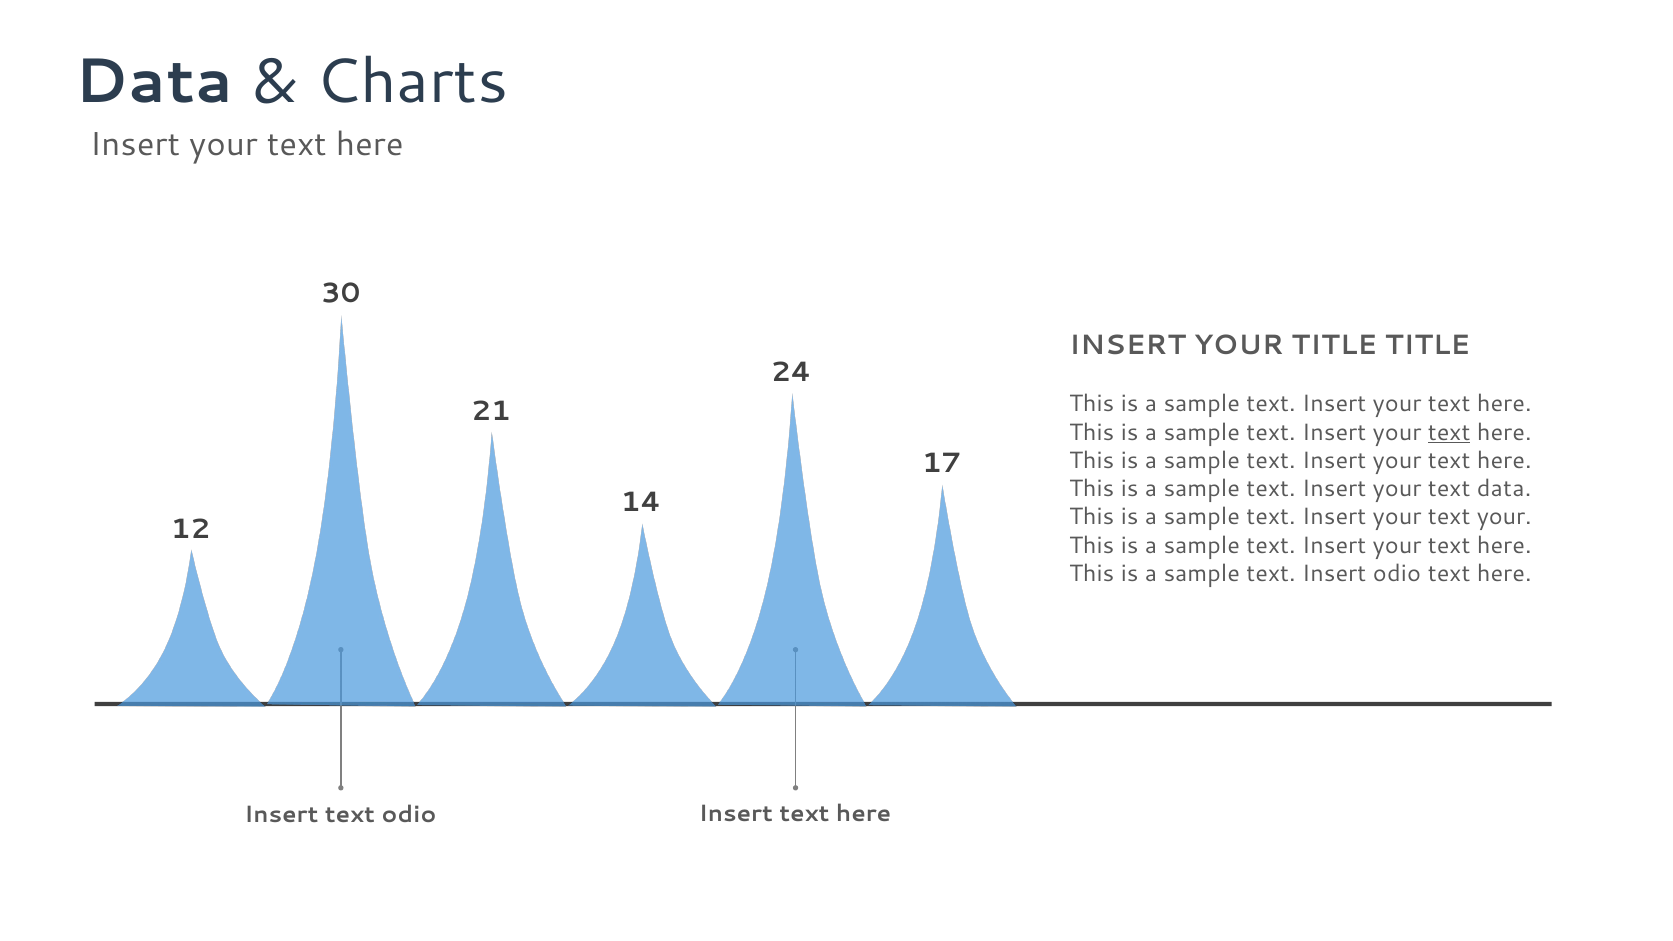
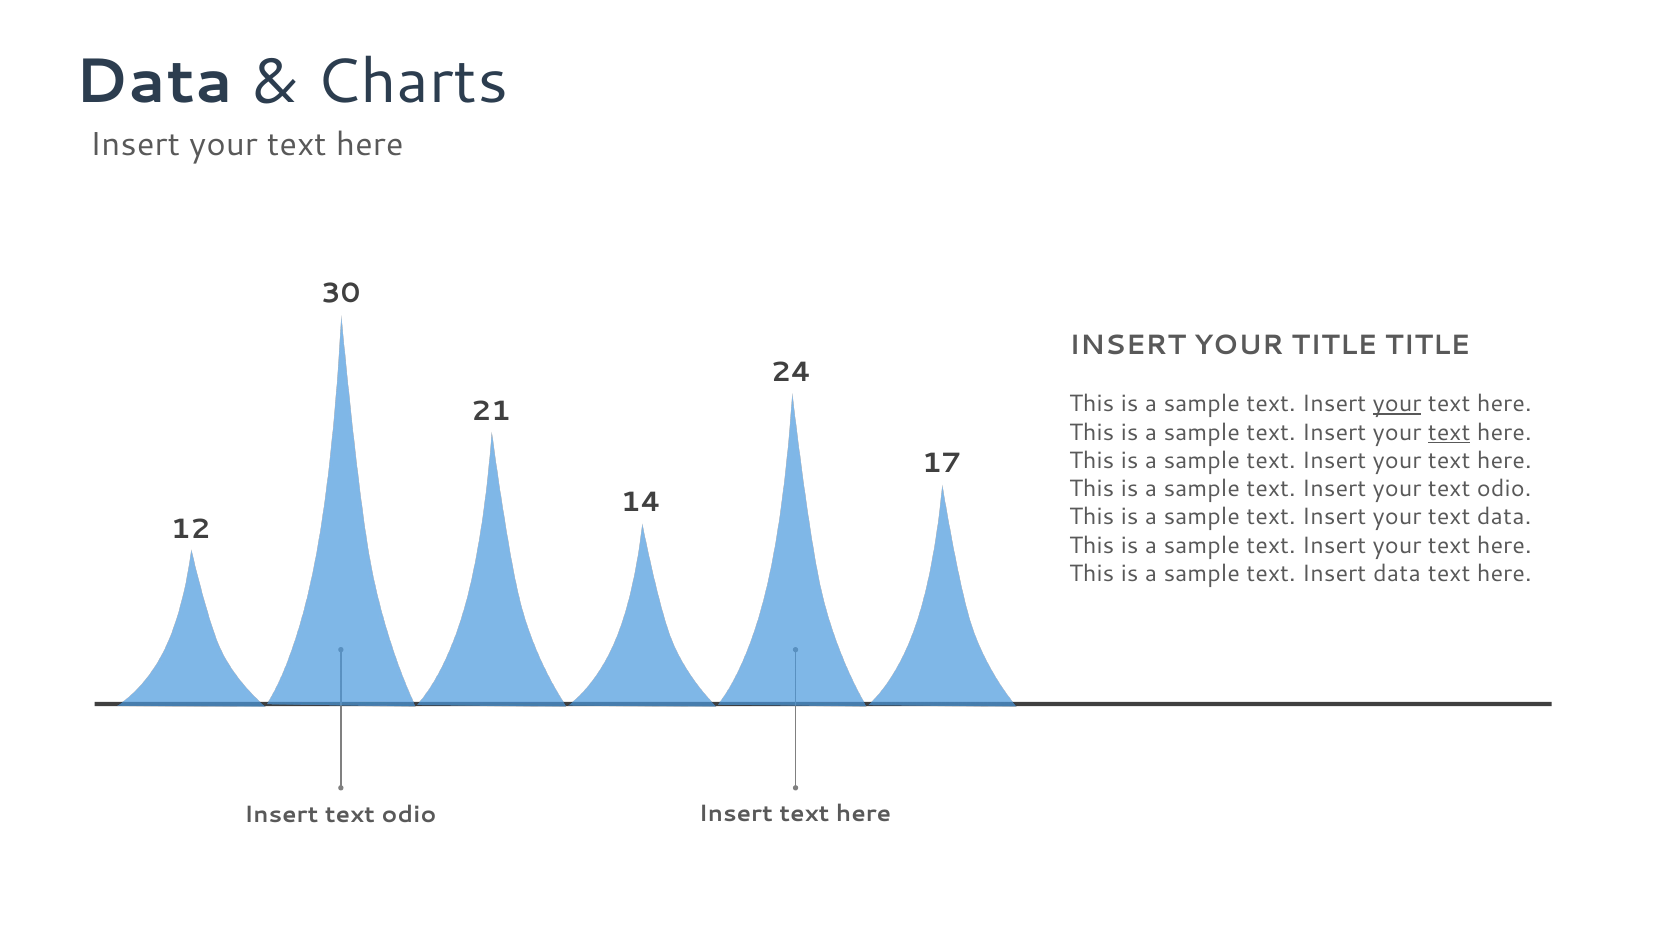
your at (1397, 404) underline: none -> present
your text data: data -> odio
text your: your -> data
Insert odio: odio -> data
